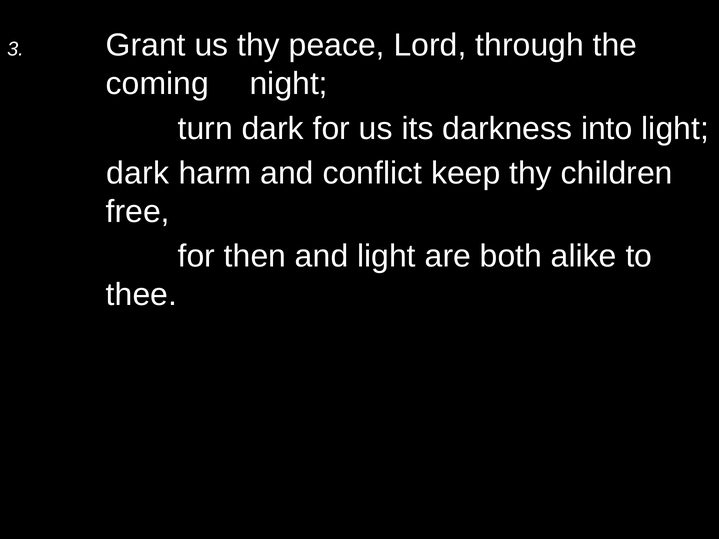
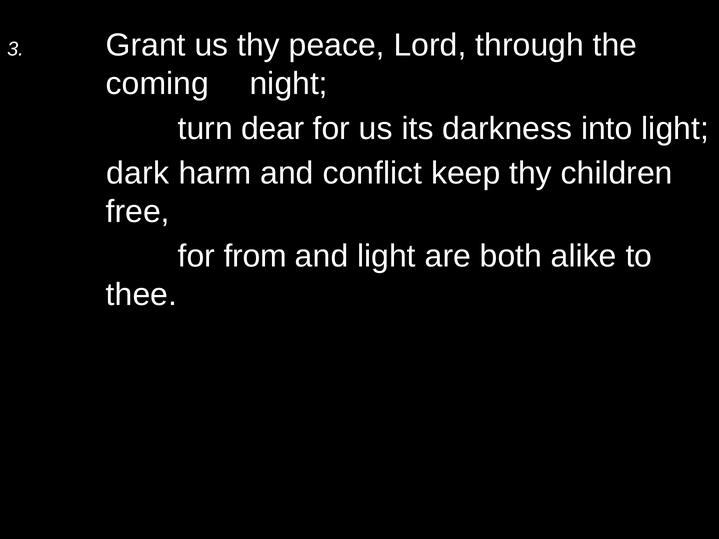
turn dark: dark -> dear
then: then -> from
